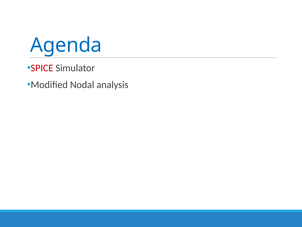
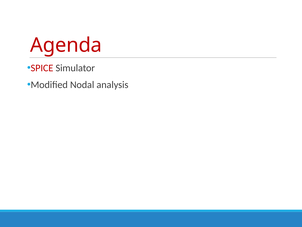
Agenda colour: blue -> red
